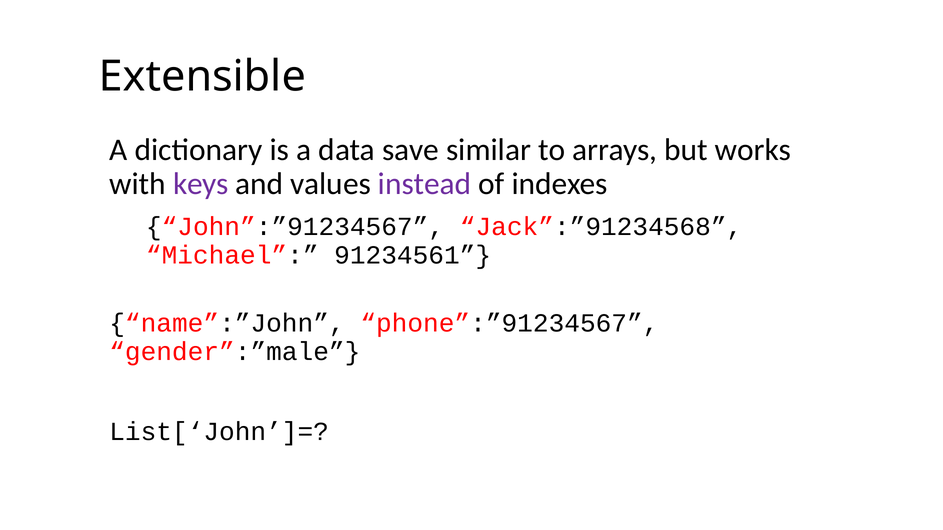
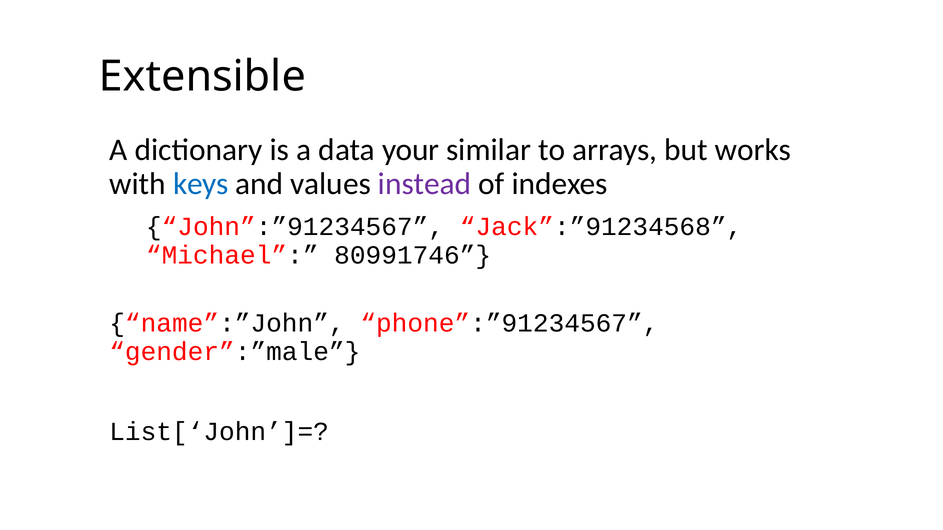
save: save -> your
keys colour: purple -> blue
91234561: 91234561 -> 80991746
